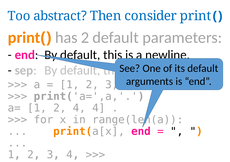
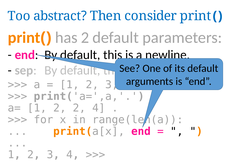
2 4: 4 -> 2
